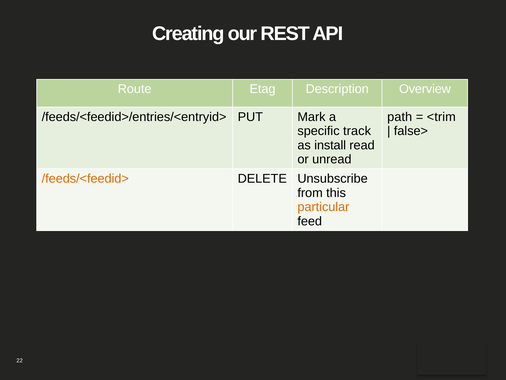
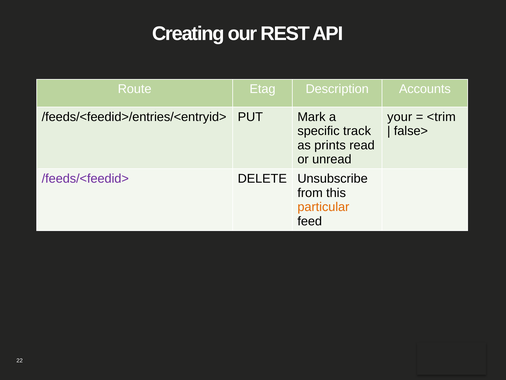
Overview: Overview -> Accounts
path: path -> your
install: install -> prints
/feeds/<feedid> colour: orange -> purple
